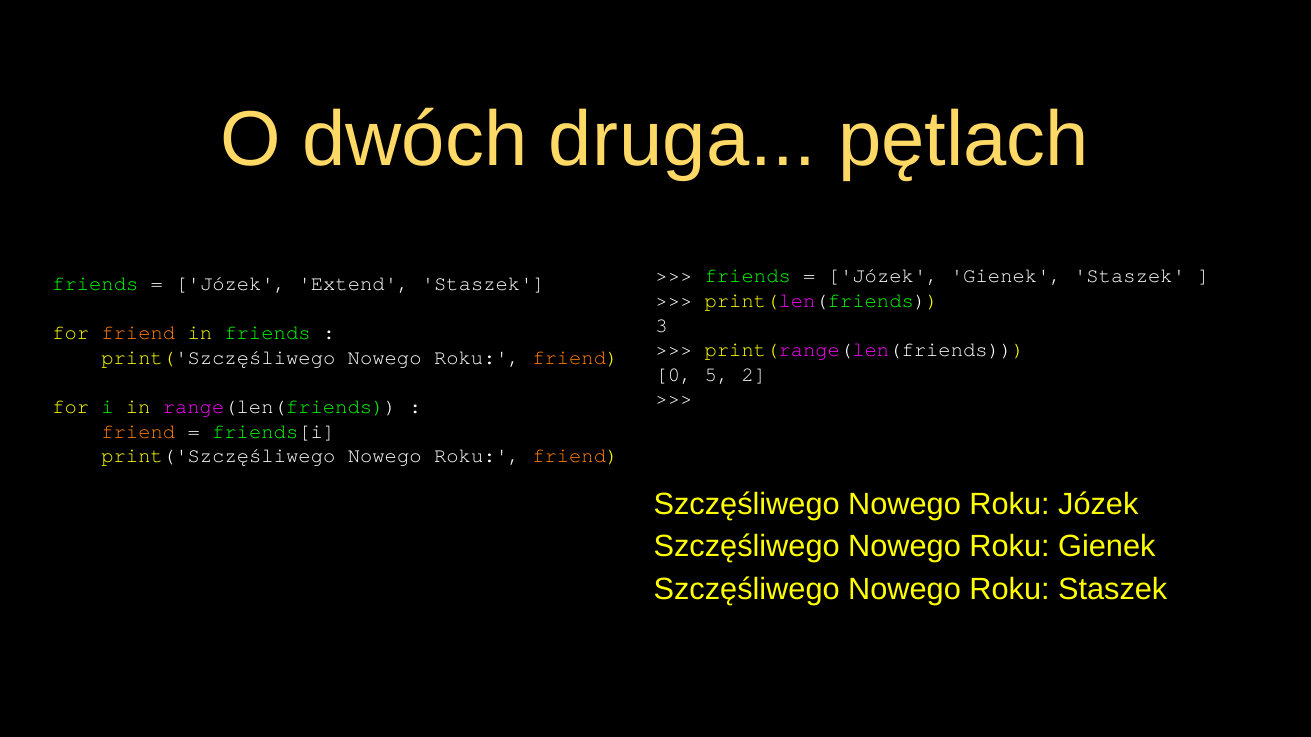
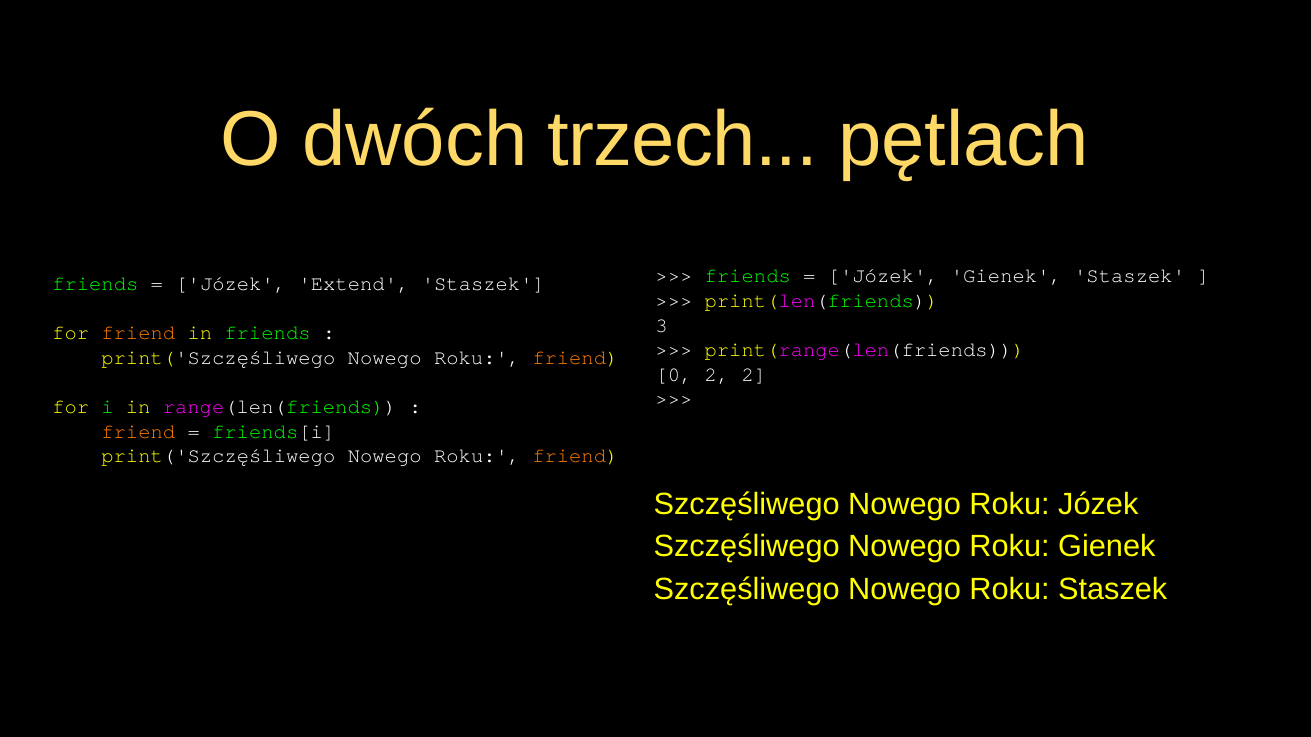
druga: druga -> trzech
0 5: 5 -> 2
